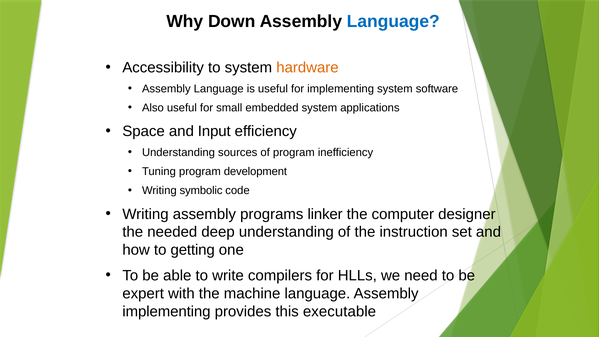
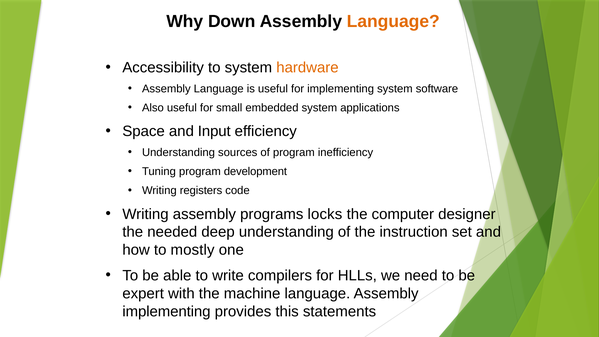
Language at (393, 21) colour: blue -> orange
symbolic: symbolic -> registers
linker: linker -> locks
getting: getting -> mostly
executable: executable -> statements
